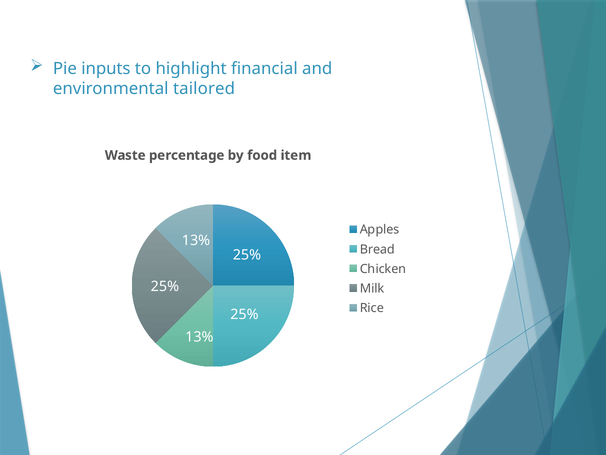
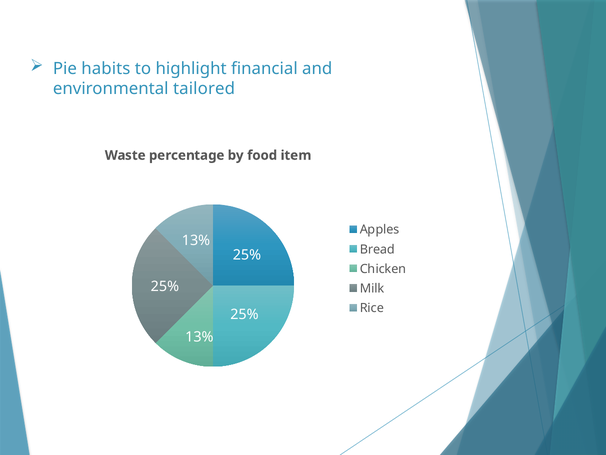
inputs: inputs -> habits
